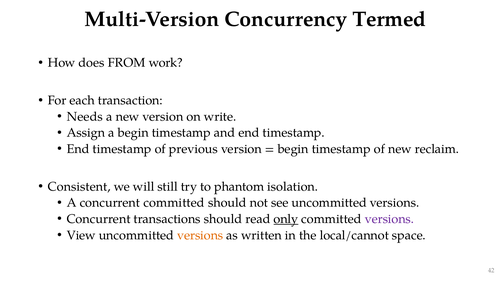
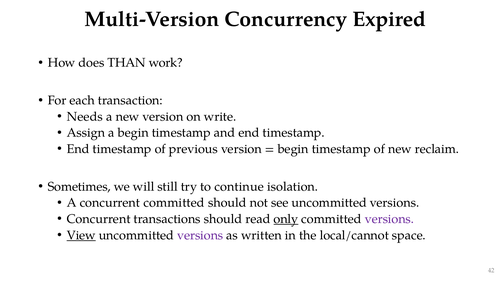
Termed: Termed -> Expired
FROM: FROM -> THAN
Consistent: Consistent -> Sometimes
phantom: phantom -> continue
View underline: none -> present
versions at (200, 236) colour: orange -> purple
